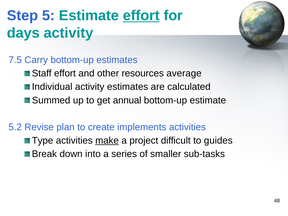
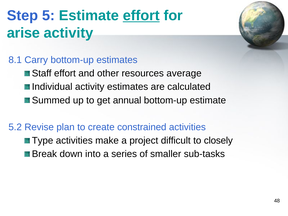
days: days -> arise
7.5: 7.5 -> 8.1
implements: implements -> constrained
make underline: present -> none
guides: guides -> closely
